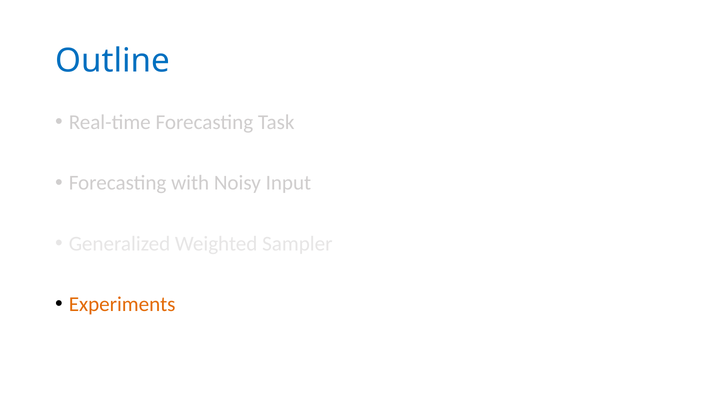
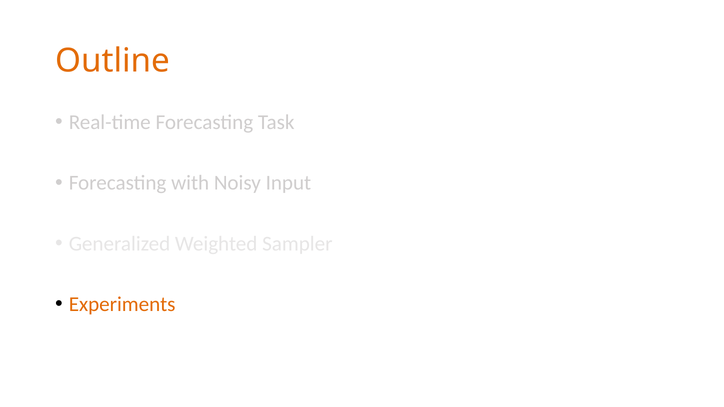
Outline colour: blue -> orange
